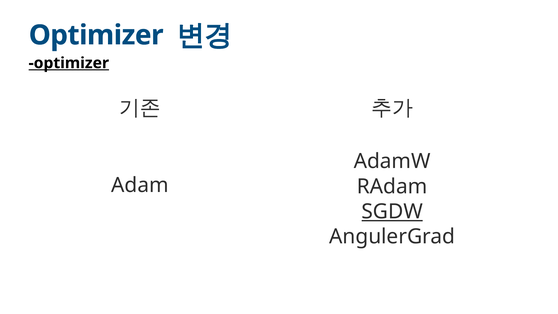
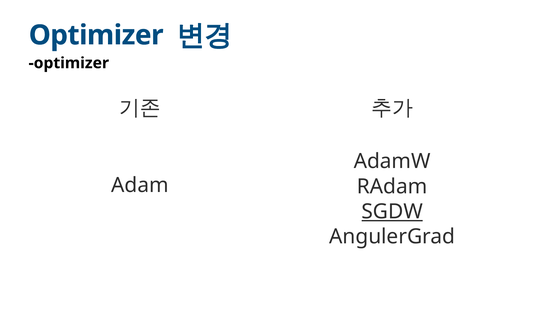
optimizer at (69, 63) underline: present -> none
